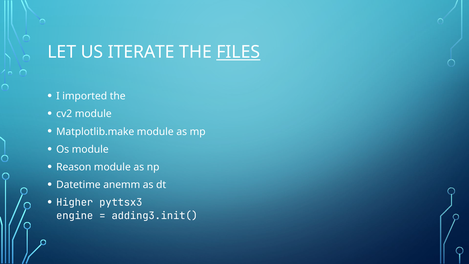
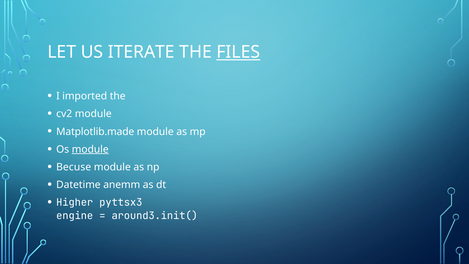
Matplotlib.make: Matplotlib.make -> Matplotlib.made
module at (90, 149) underline: none -> present
Reason: Reason -> Becuse
adding3.init(: adding3.init( -> around3.init(
